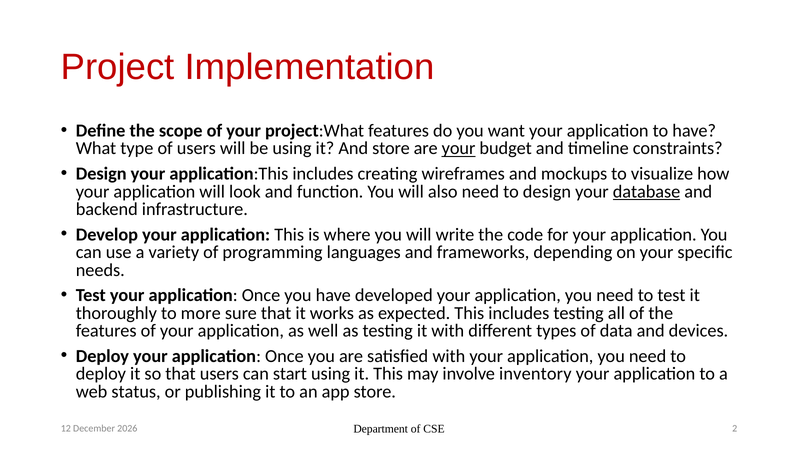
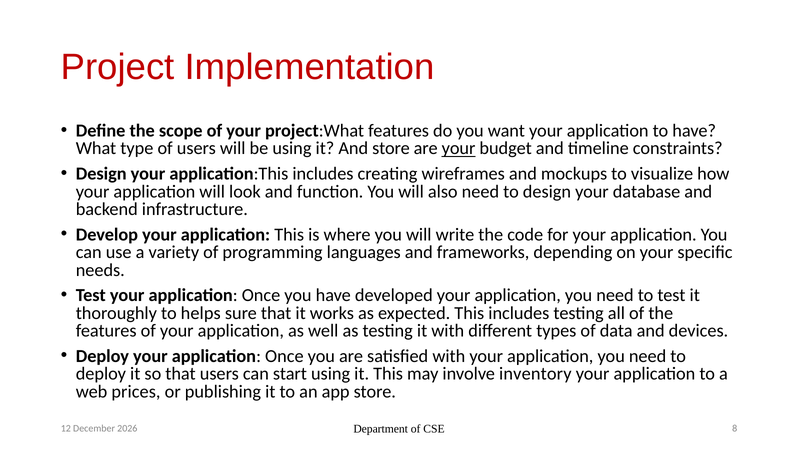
database underline: present -> none
more: more -> helps
status: status -> prices
2: 2 -> 8
